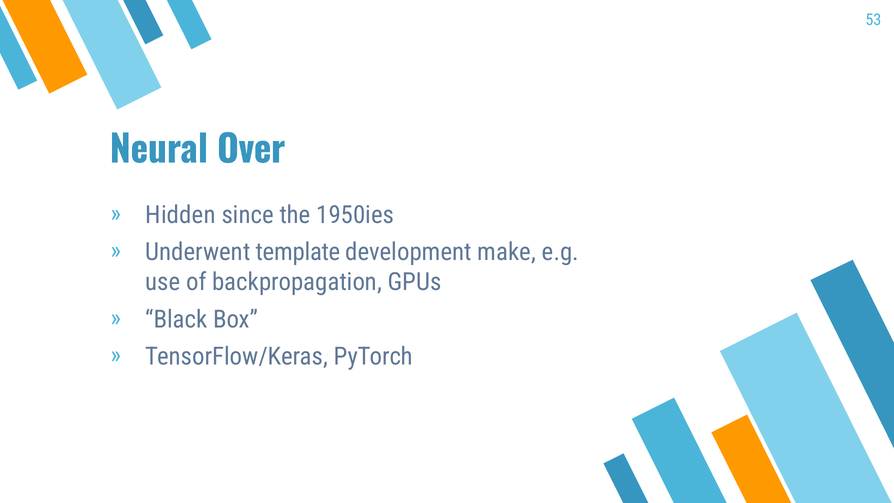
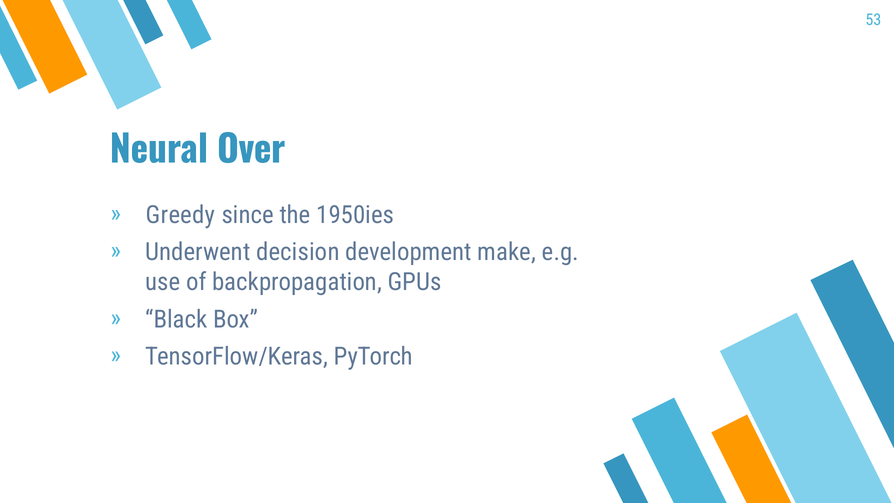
Hidden: Hidden -> Greedy
template: template -> decision
